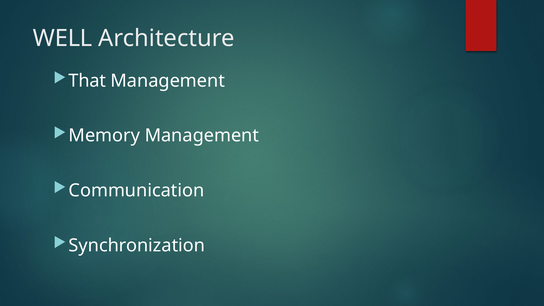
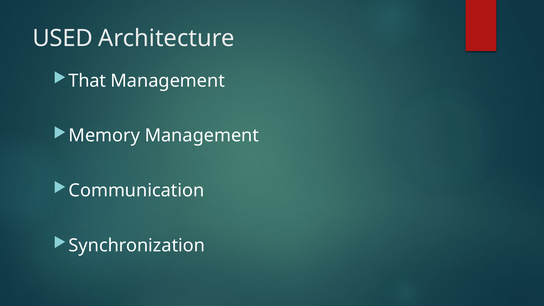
WELL: WELL -> USED
